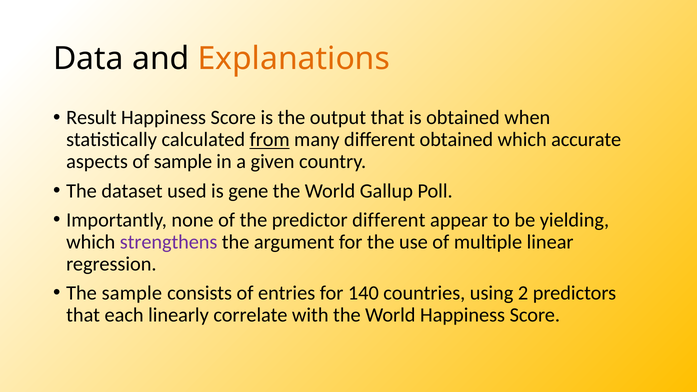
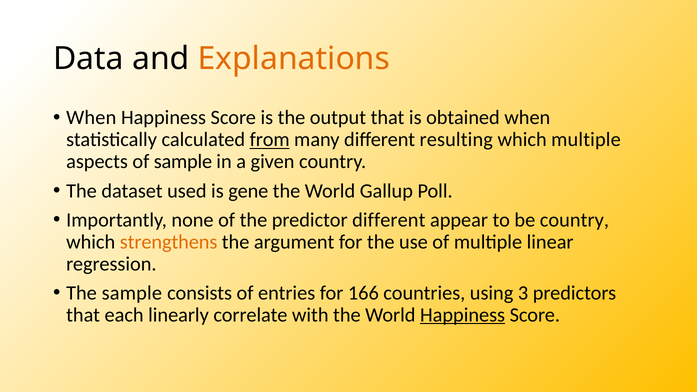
Result at (91, 118): Result -> When
different obtained: obtained -> resulting
which accurate: accurate -> multiple
be yielding: yielding -> country
strengthens colour: purple -> orange
140: 140 -> 166
2: 2 -> 3
Happiness at (463, 315) underline: none -> present
